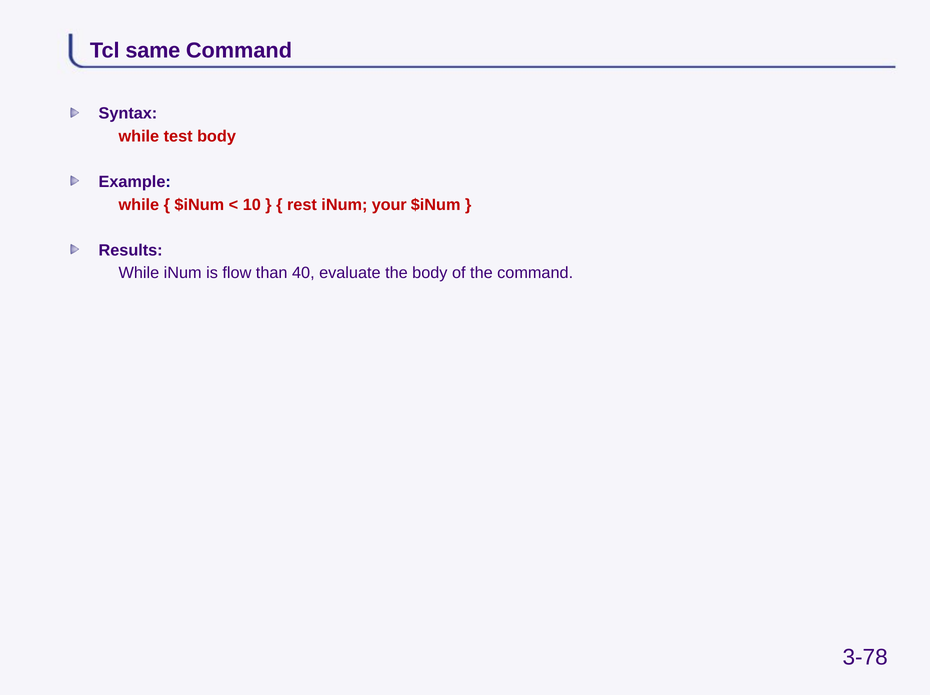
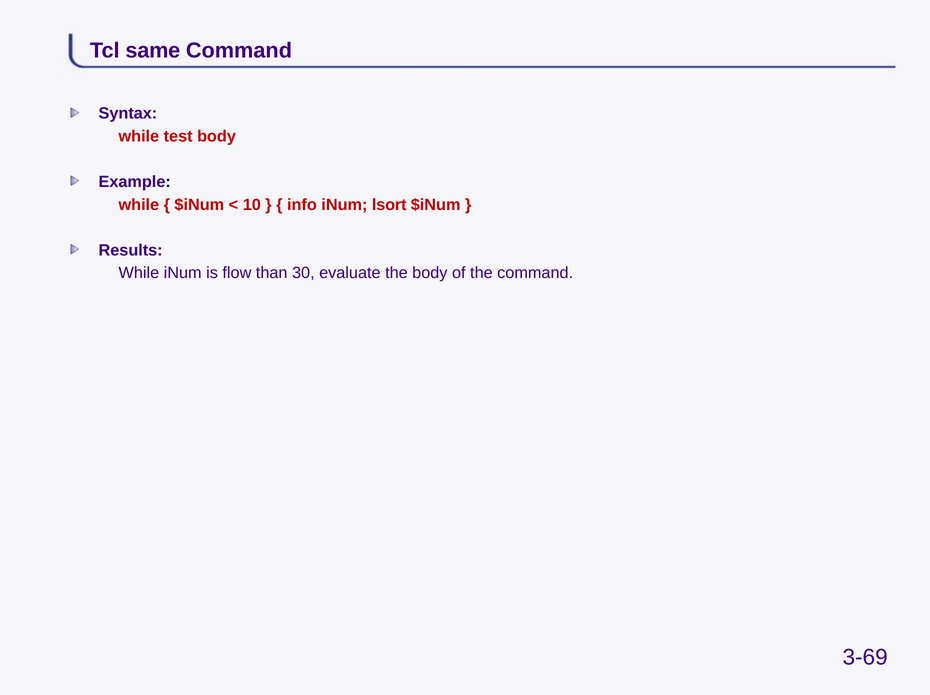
rest: rest -> info
your: your -> lsort
40: 40 -> 30
3-78: 3-78 -> 3-69
